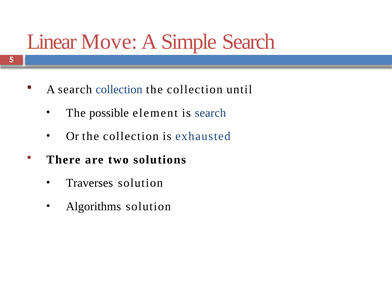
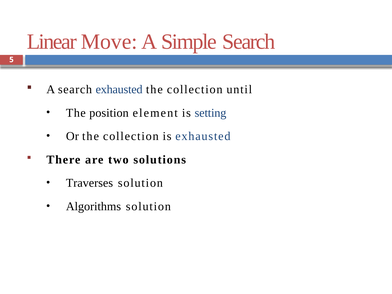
search collection: collection -> exhausted
possible: possible -> position
is search: search -> setting
